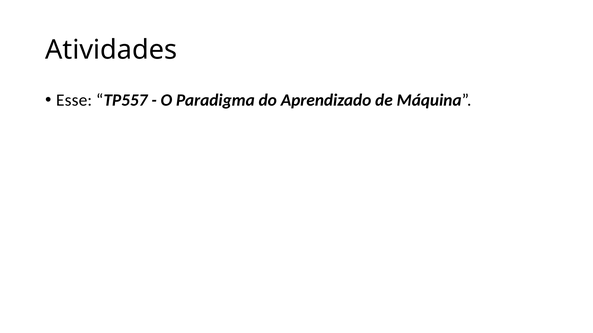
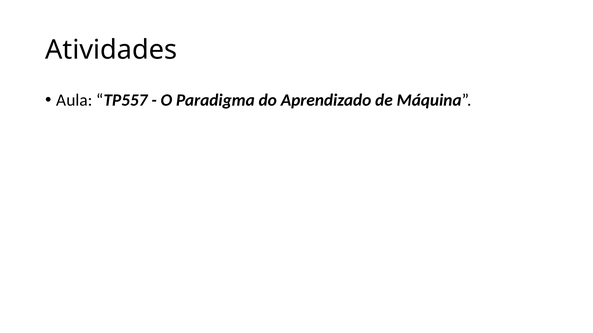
Esse: Esse -> Aula
